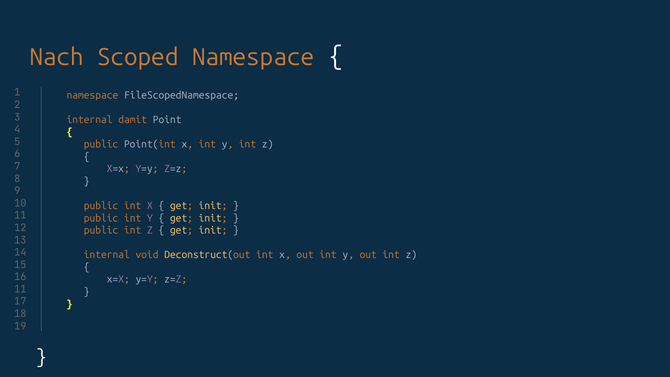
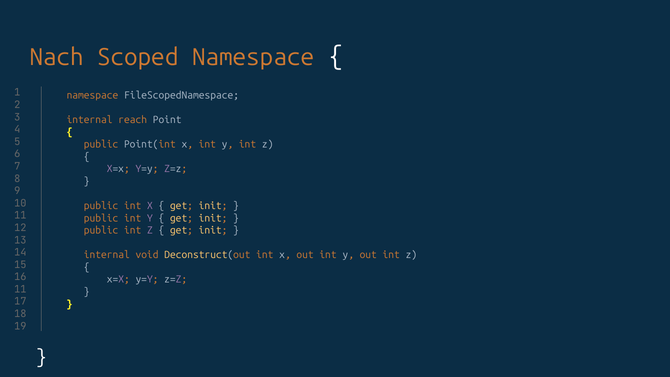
damit: damit -> reach
